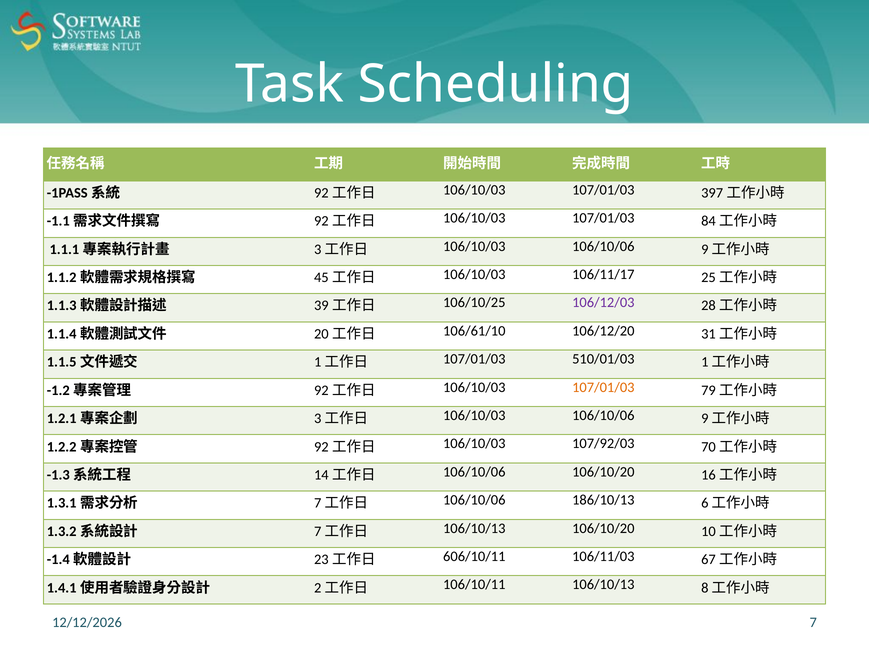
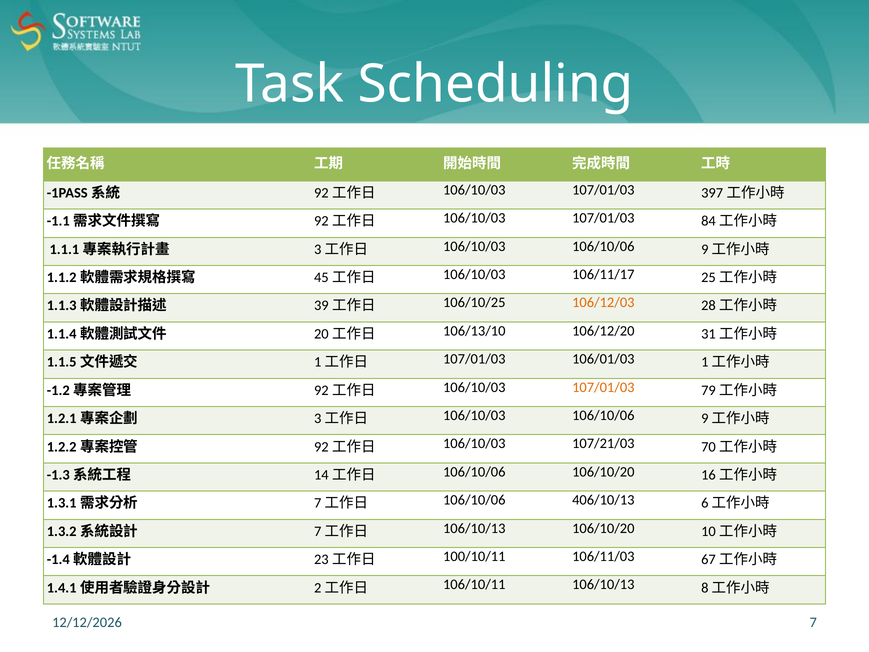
106/12/03 colour: purple -> orange
106/61/10: 106/61/10 -> 106/13/10
510/01/03: 510/01/03 -> 106/01/03
107/92/03: 107/92/03 -> 107/21/03
186/10/13: 186/10/13 -> 406/10/13
606/10/11: 606/10/11 -> 100/10/11
